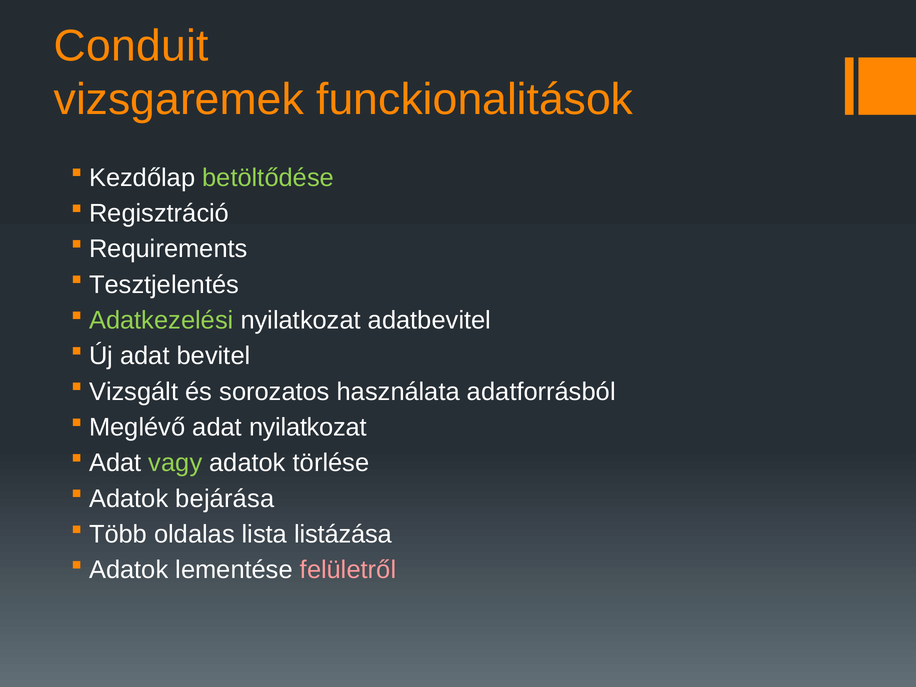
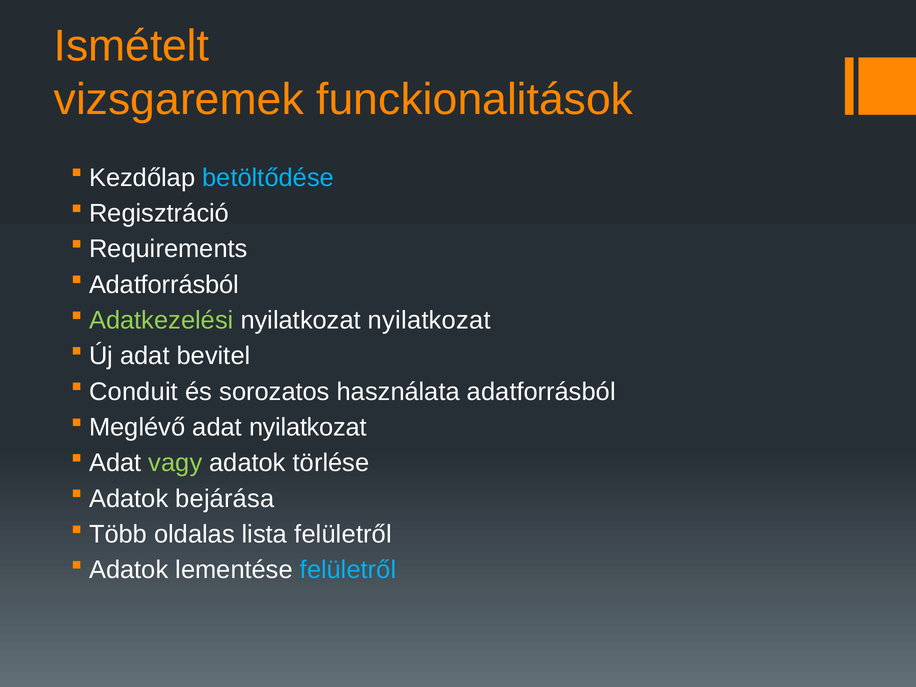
Conduit: Conduit -> Ismételt
betöltődése colour: light green -> light blue
Tesztjelentés at (164, 285): Tesztjelentés -> Adatforrásból
nyilatkozat adatbevitel: adatbevitel -> nyilatkozat
Vizsgált: Vizsgált -> Conduit
lista listázása: listázása -> felületről
felületről at (348, 570) colour: pink -> light blue
